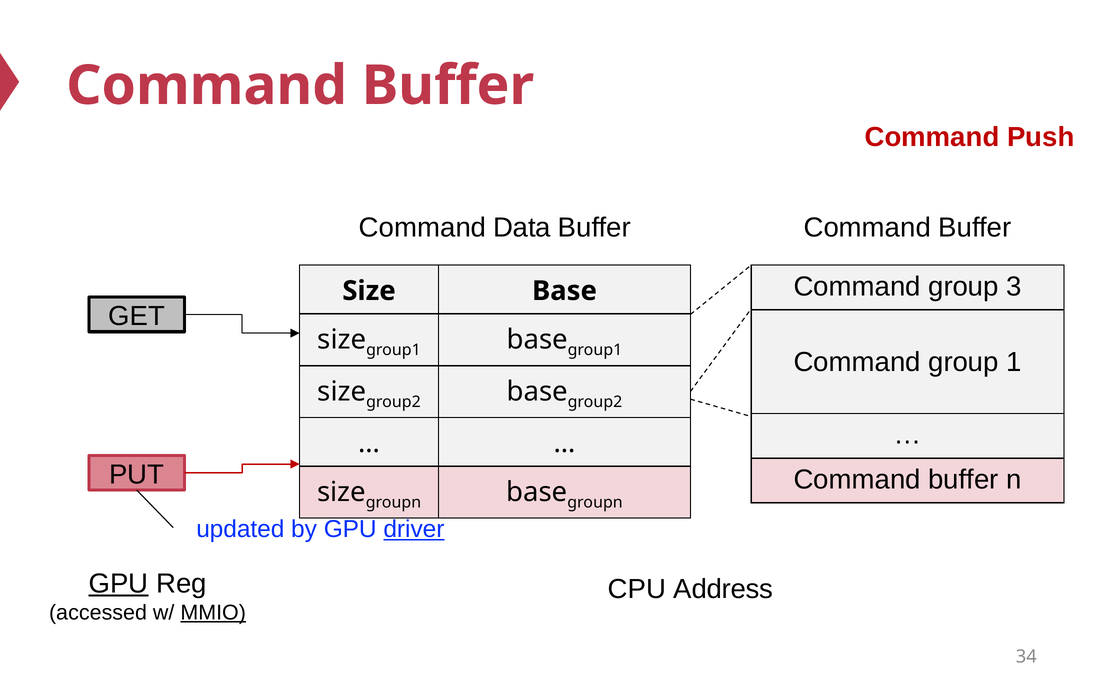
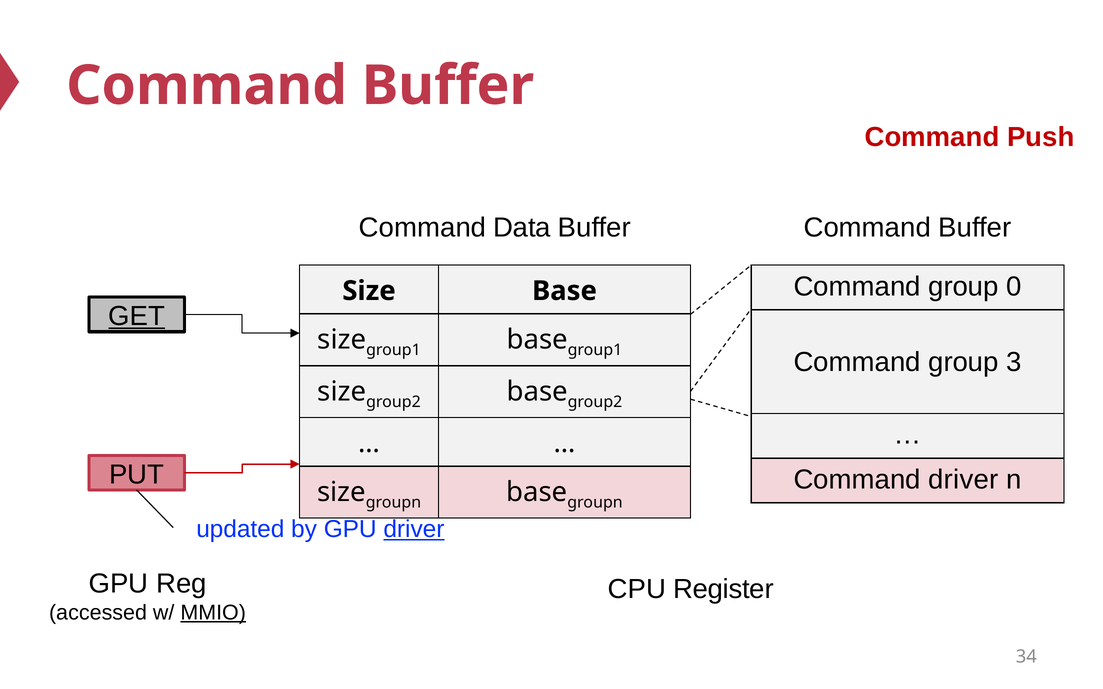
3: 3 -> 0
GET underline: none -> present
1: 1 -> 3
buffer at (963, 480): buffer -> driver
GPU at (119, 584) underline: present -> none
Address: Address -> Register
